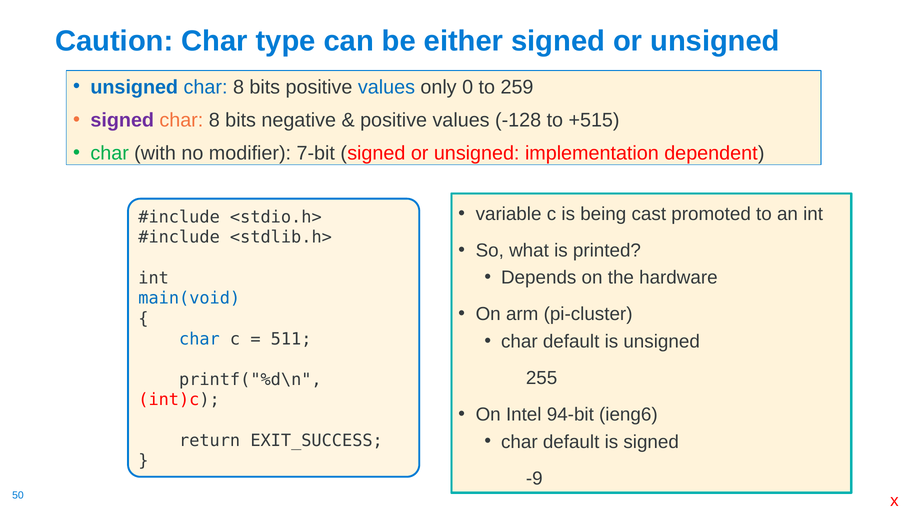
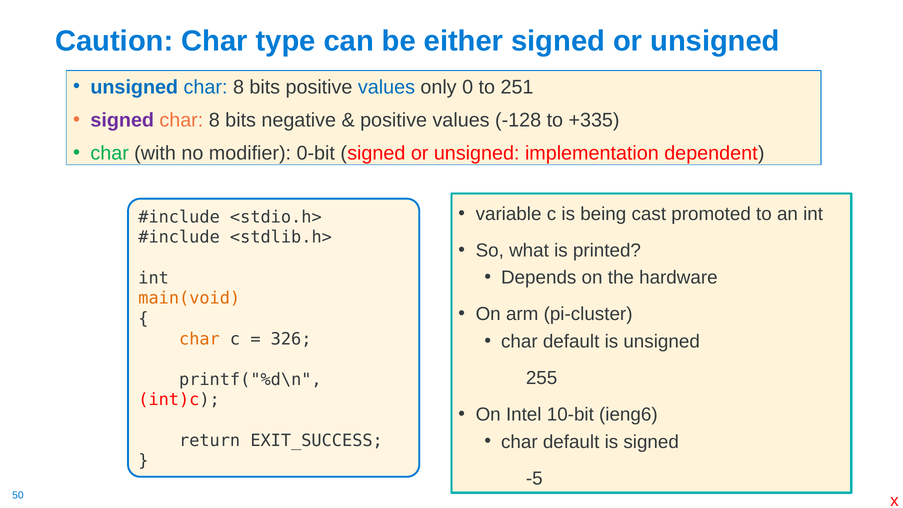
259: 259 -> 251
+515: +515 -> +335
7-bit: 7-bit -> 0-bit
main(void colour: blue -> orange
char at (199, 339) colour: blue -> orange
511: 511 -> 326
94-bit: 94-bit -> 10-bit
-9: -9 -> -5
